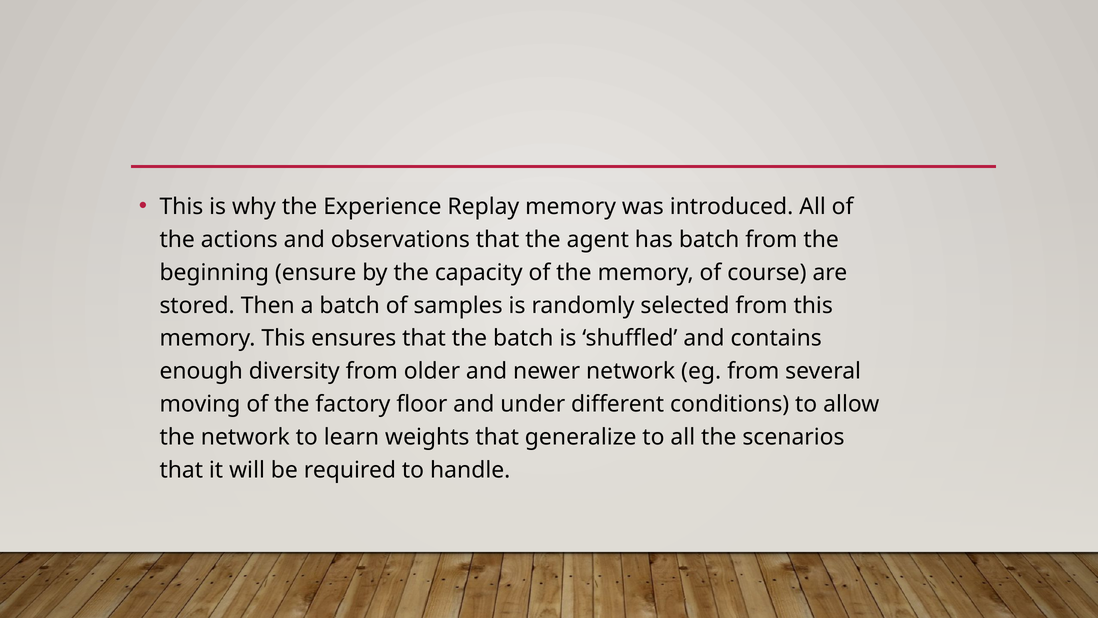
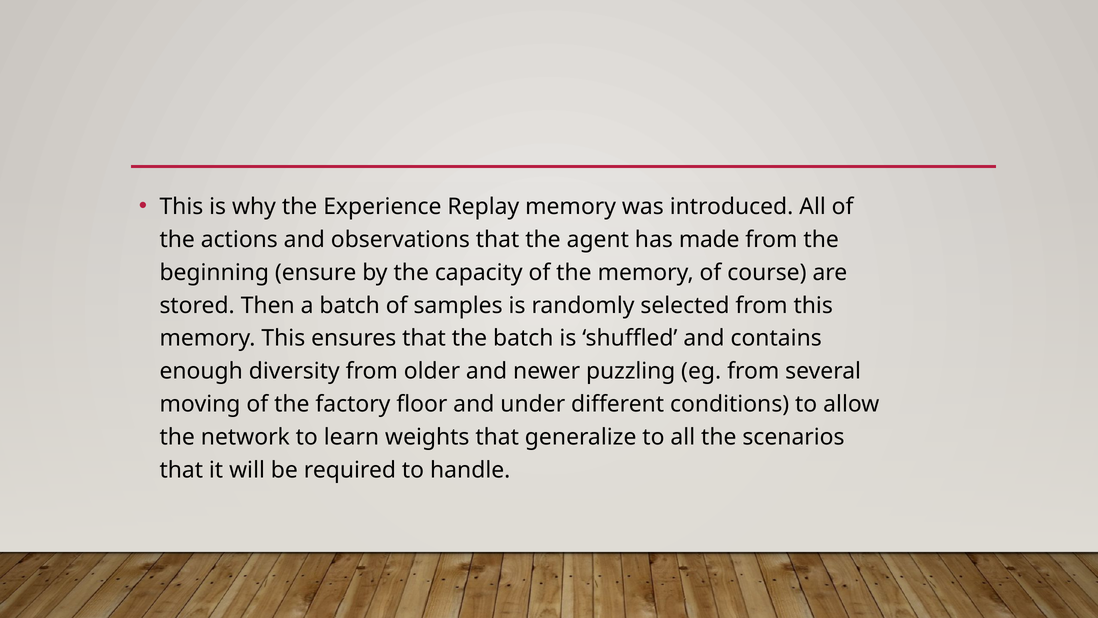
has batch: batch -> made
newer network: network -> puzzling
